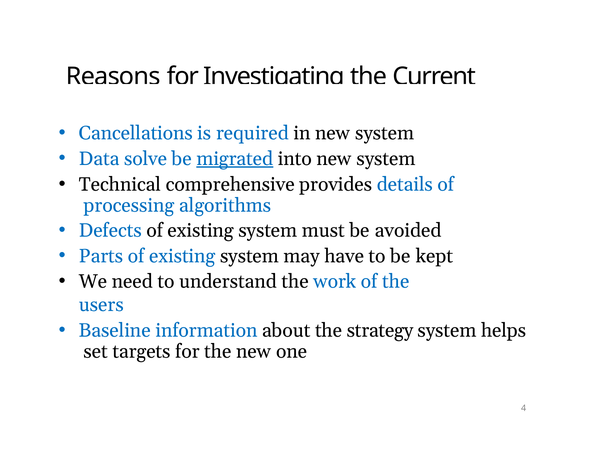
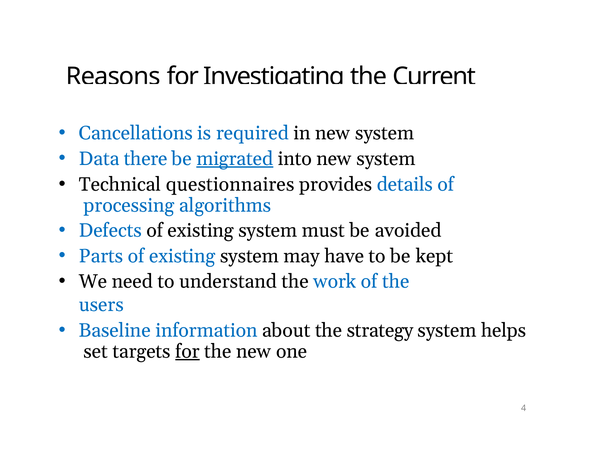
solve: solve -> there
comprehensive: comprehensive -> questionnaires
for at (187, 352) underline: none -> present
